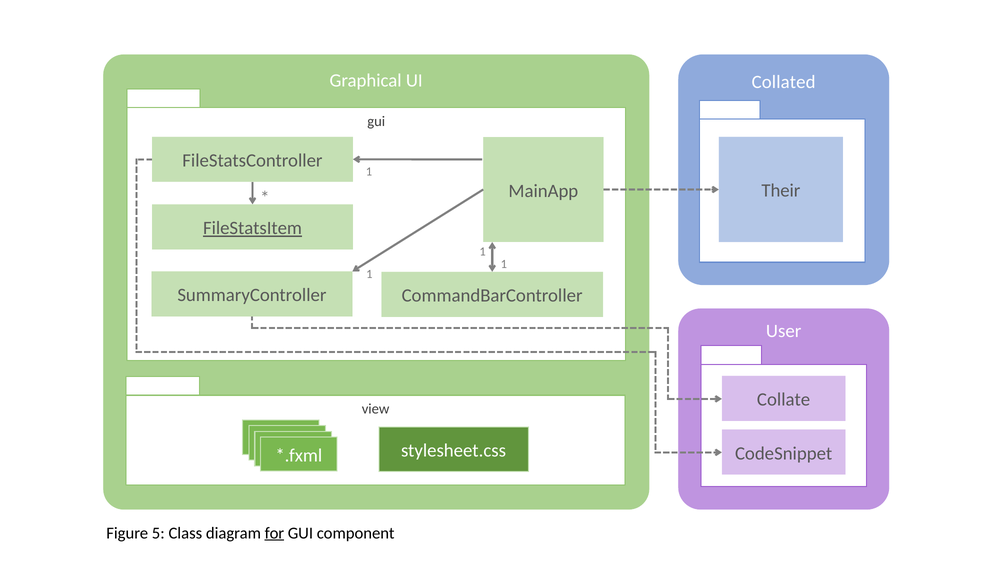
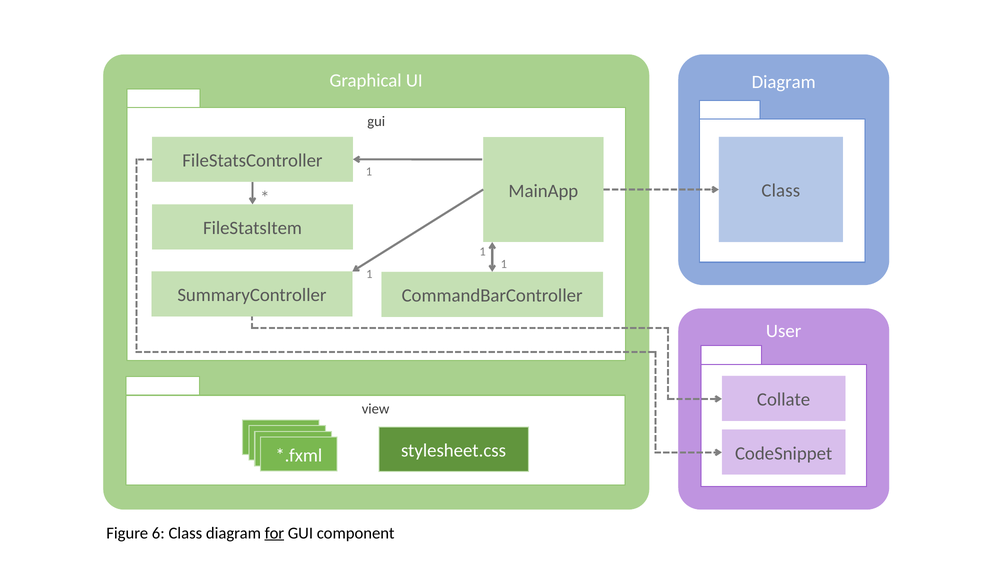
Collated at (784, 82): Collated -> Diagram
Their at (781, 191): Their -> Class
FileStatsItem underline: present -> none
5: 5 -> 6
